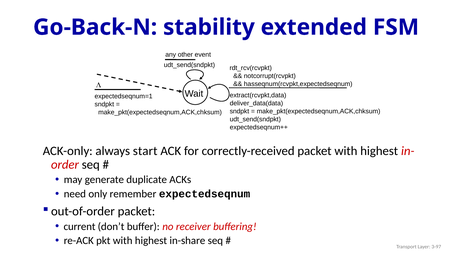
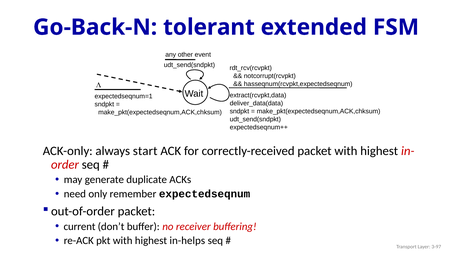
stability: stability -> tolerant
in-share: in-share -> in-helps
